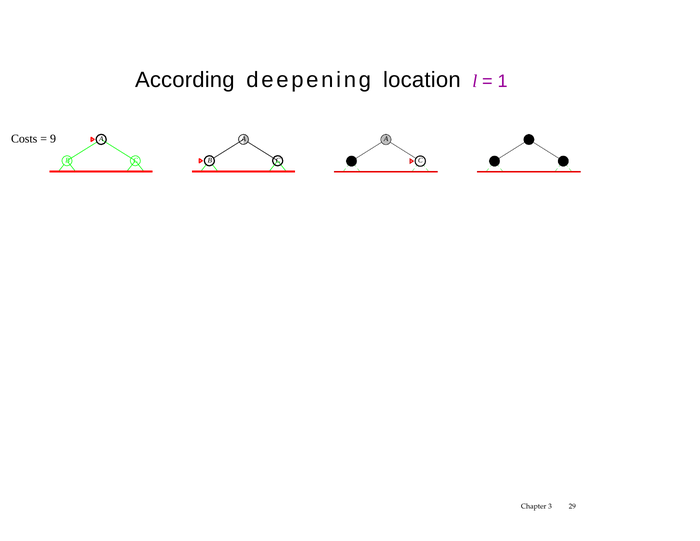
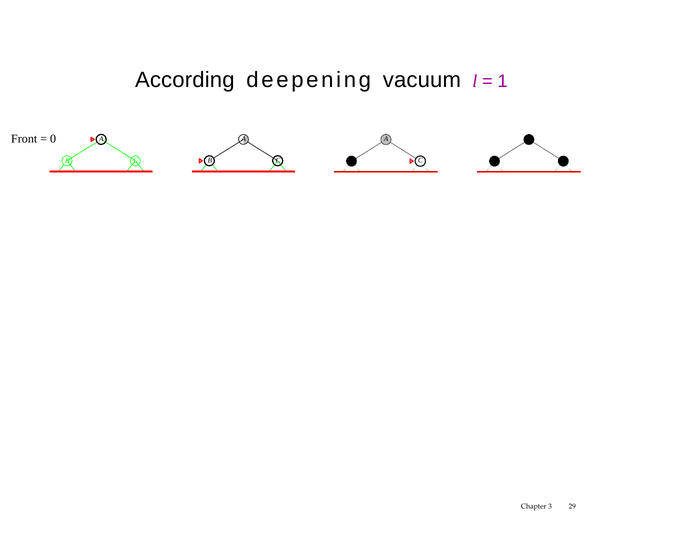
location: location -> vacuum
Costs: Costs -> Front
9: 9 -> 0
